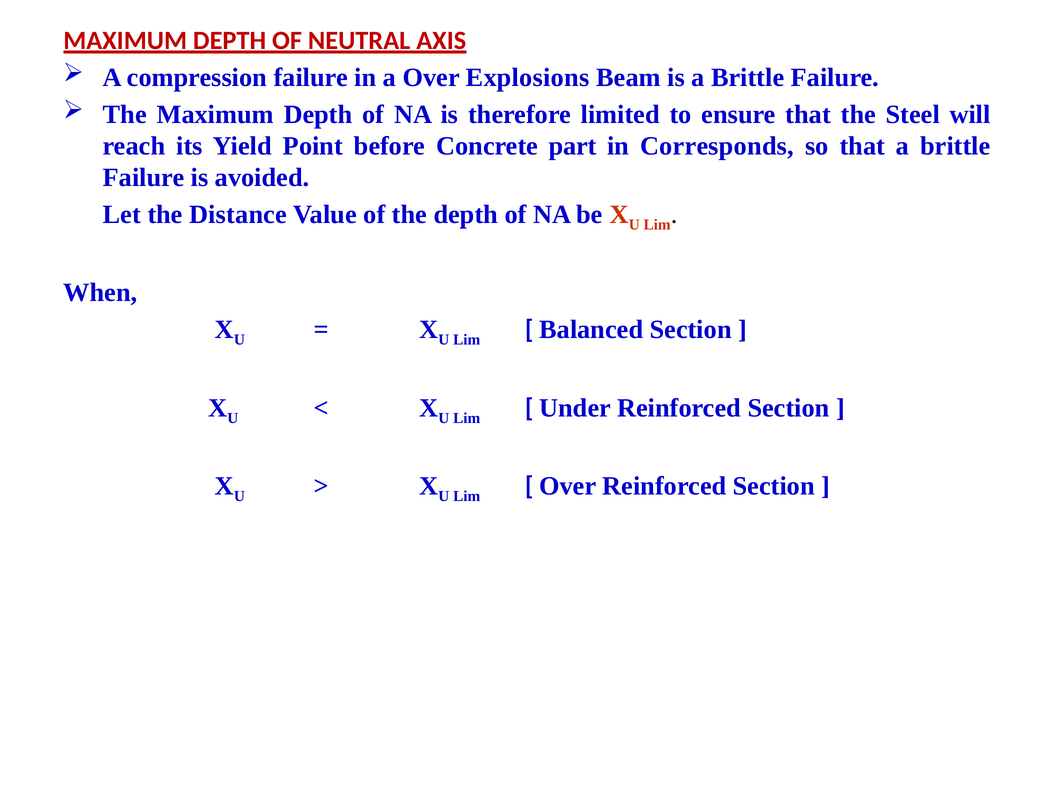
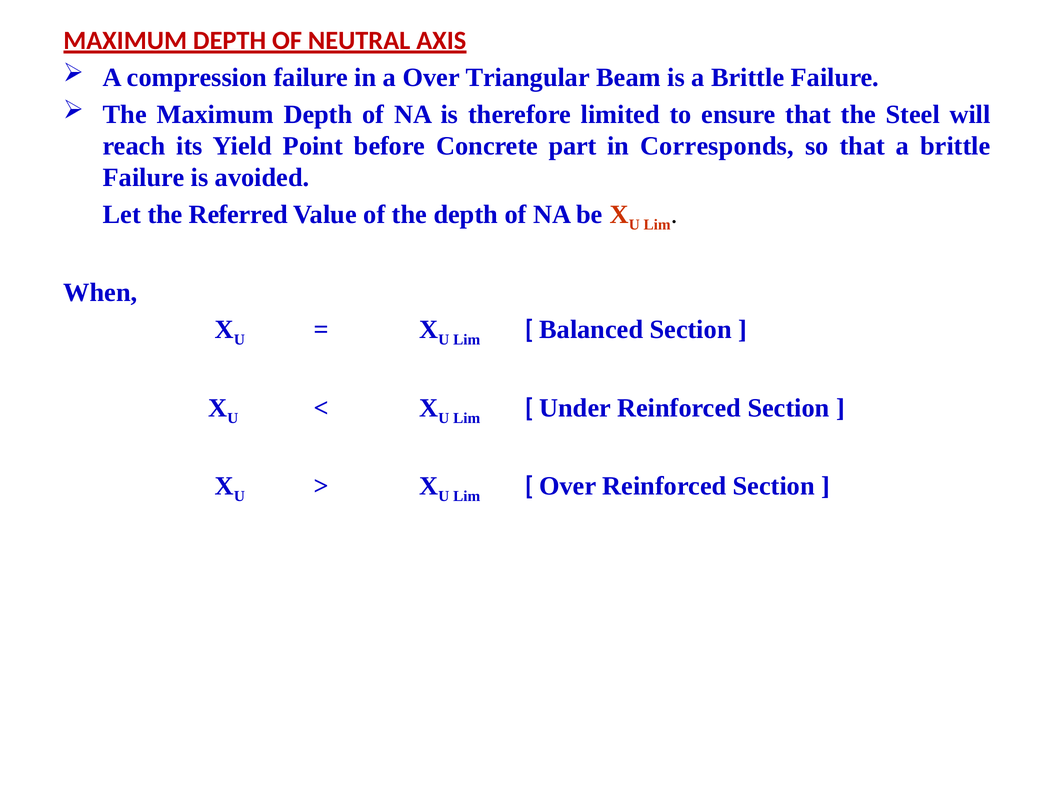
Explosions: Explosions -> Triangular
Distance: Distance -> Referred
